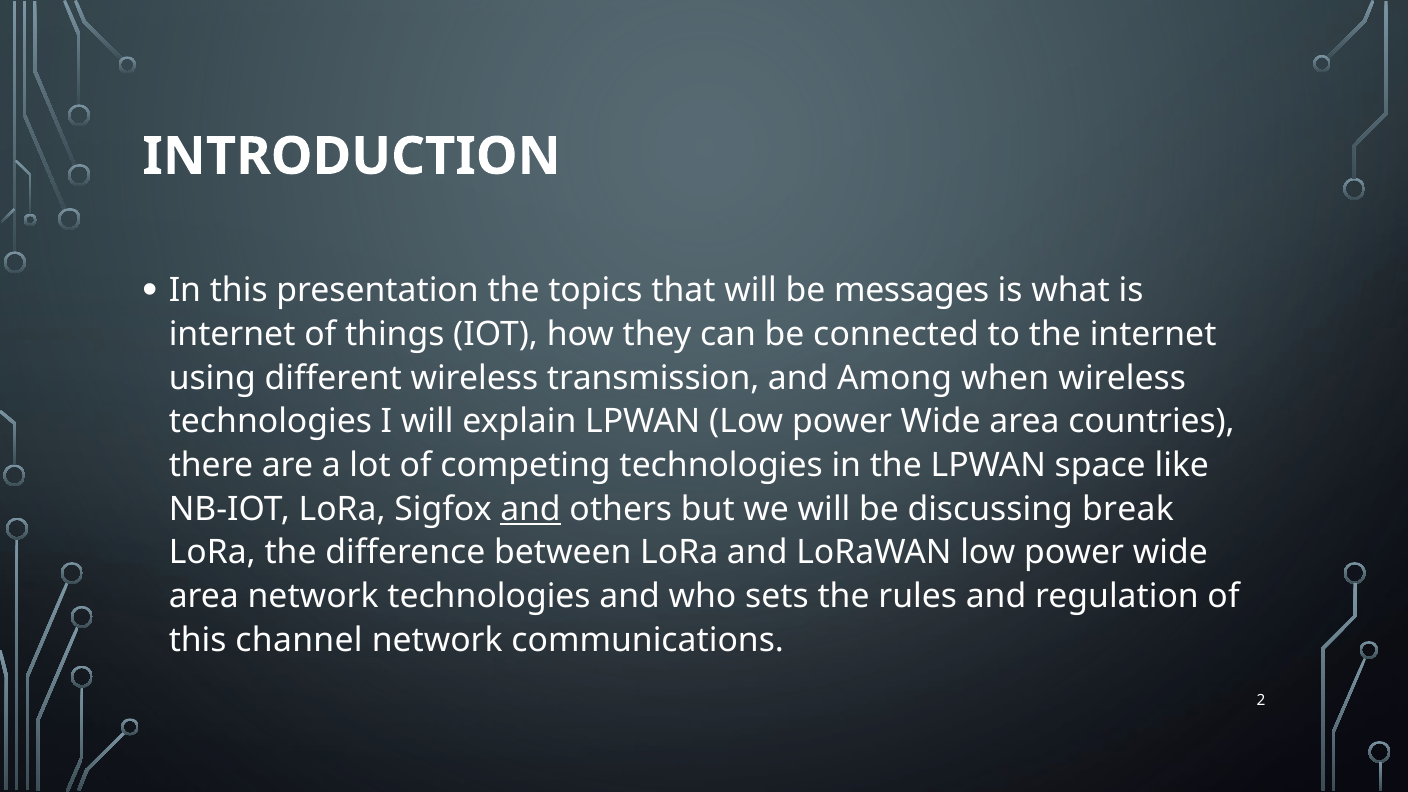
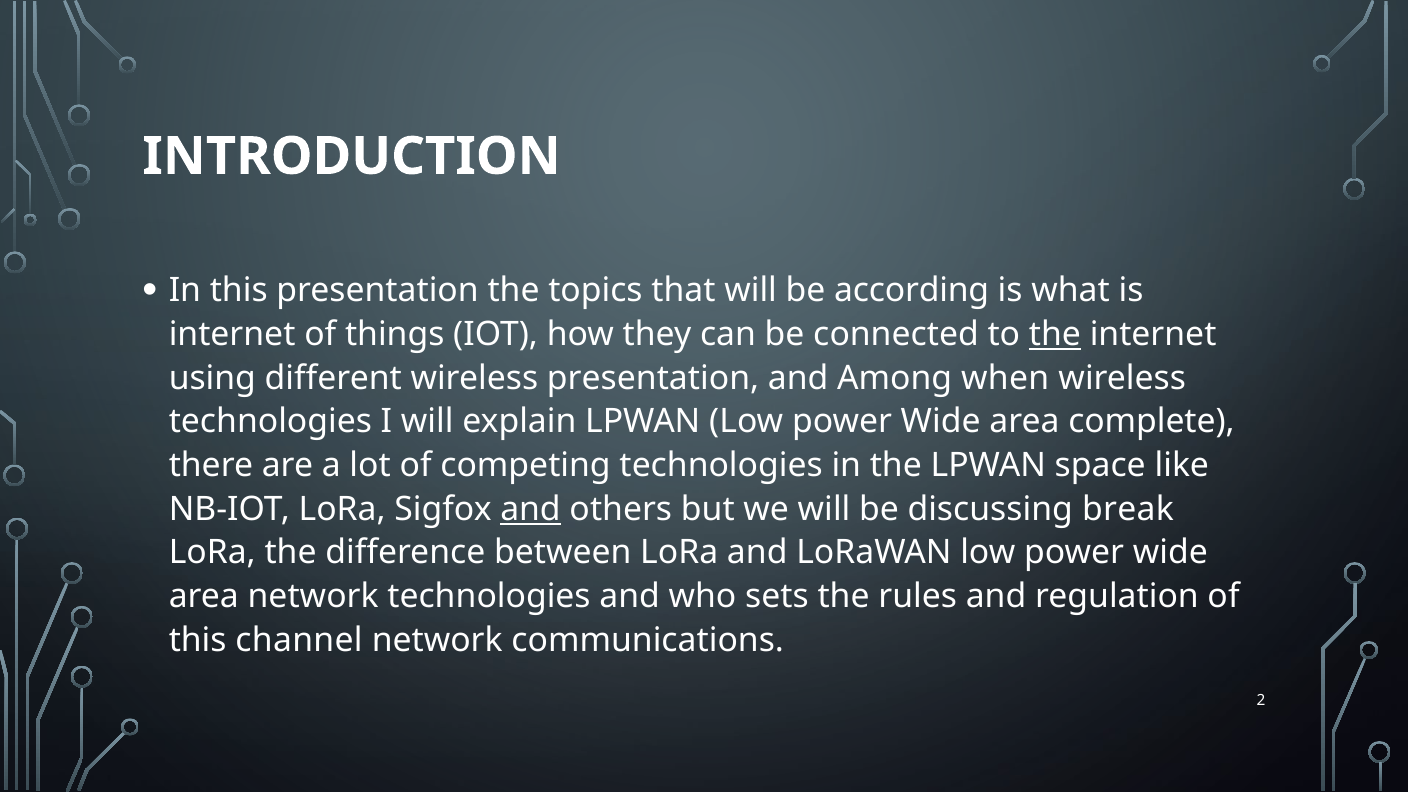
messages: messages -> according
the at (1055, 335) underline: none -> present
wireless transmission: transmission -> presentation
countries: countries -> complete
